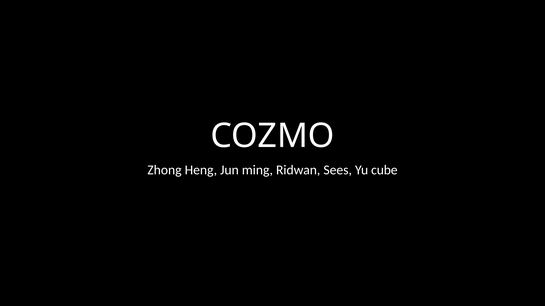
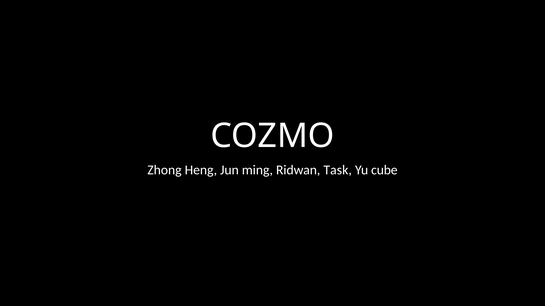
Sees: Sees -> Task
